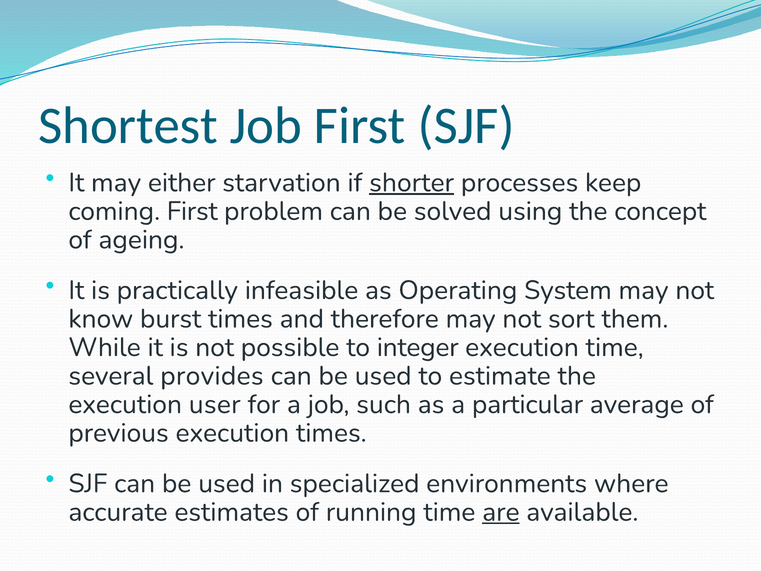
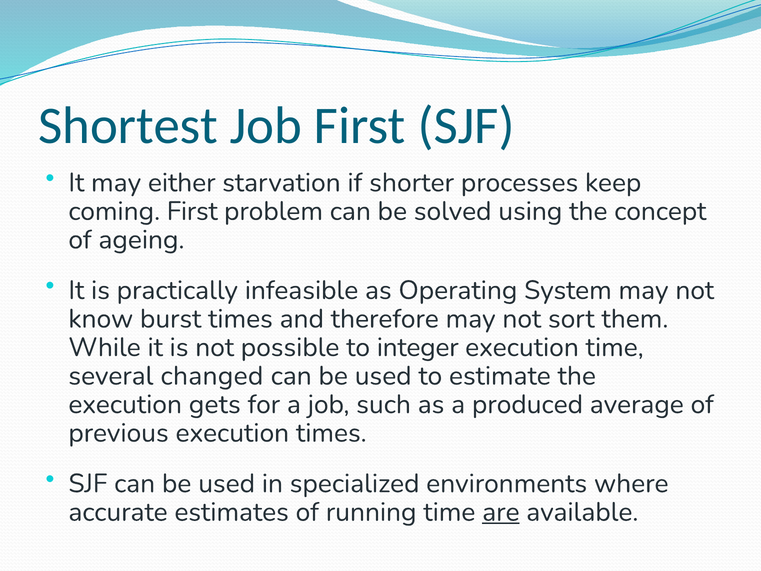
shorter underline: present -> none
provides: provides -> changed
user: user -> gets
particular: particular -> produced
